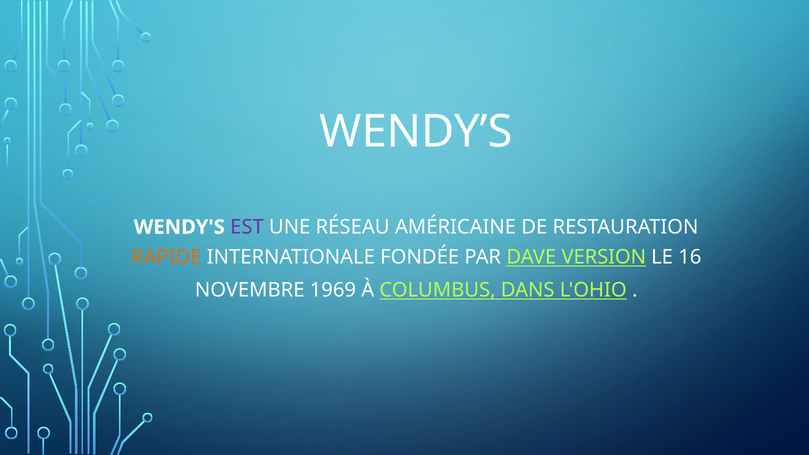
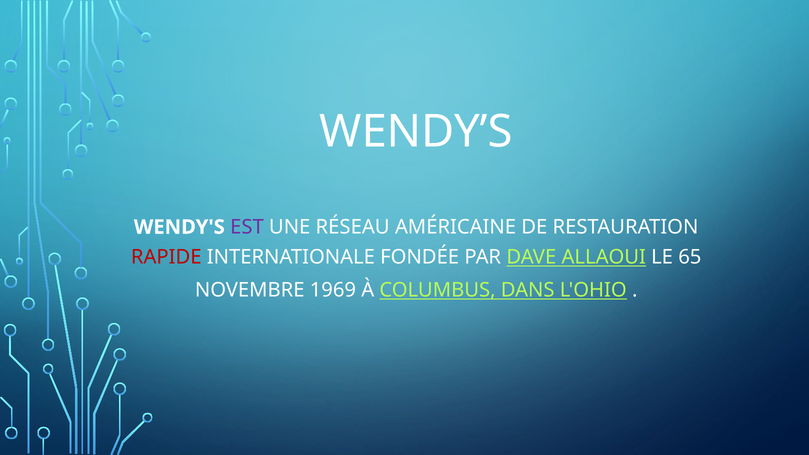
RAPIDE colour: orange -> red
VERSION: VERSION -> ALLAOUI
16: 16 -> 65
